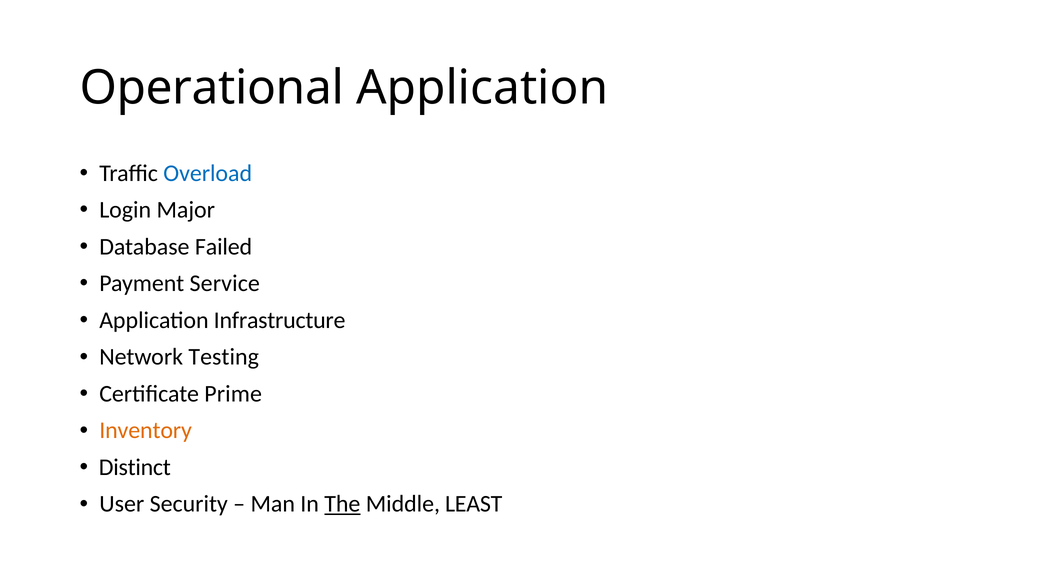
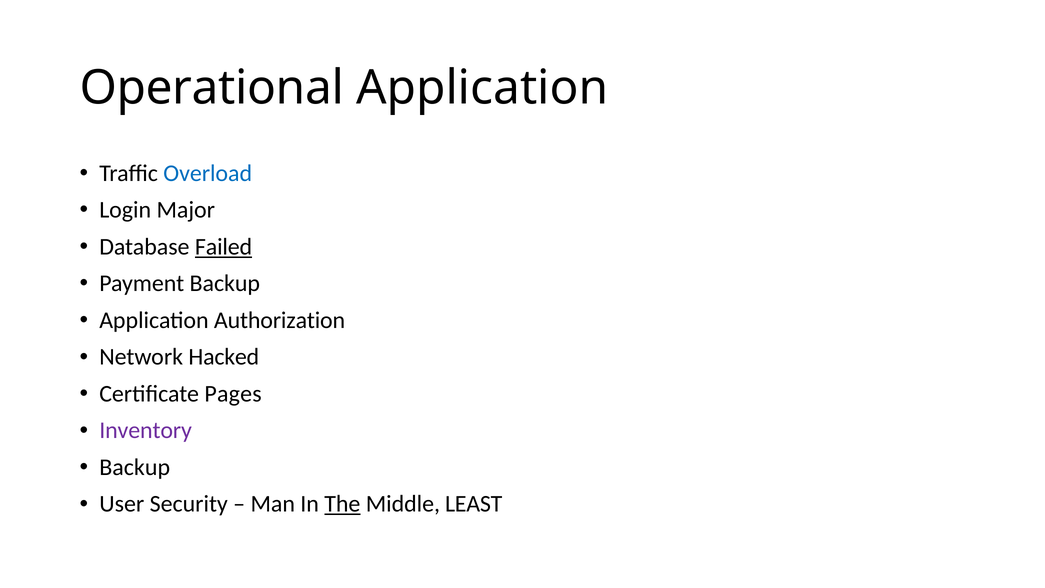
Failed underline: none -> present
Payment Service: Service -> Backup
Infrastructure: Infrastructure -> Authorization
Testing: Testing -> Hacked
Prime: Prime -> Pages
Inventory colour: orange -> purple
Distinct at (135, 467): Distinct -> Backup
